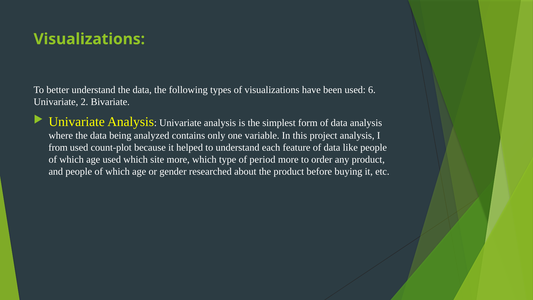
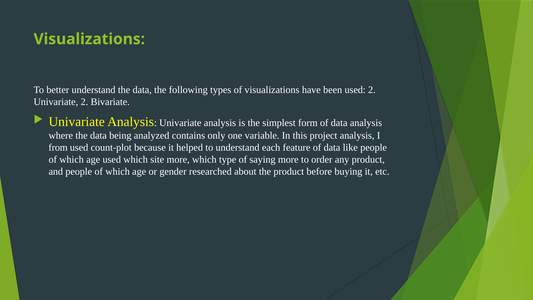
used 6: 6 -> 2
period: period -> saying
